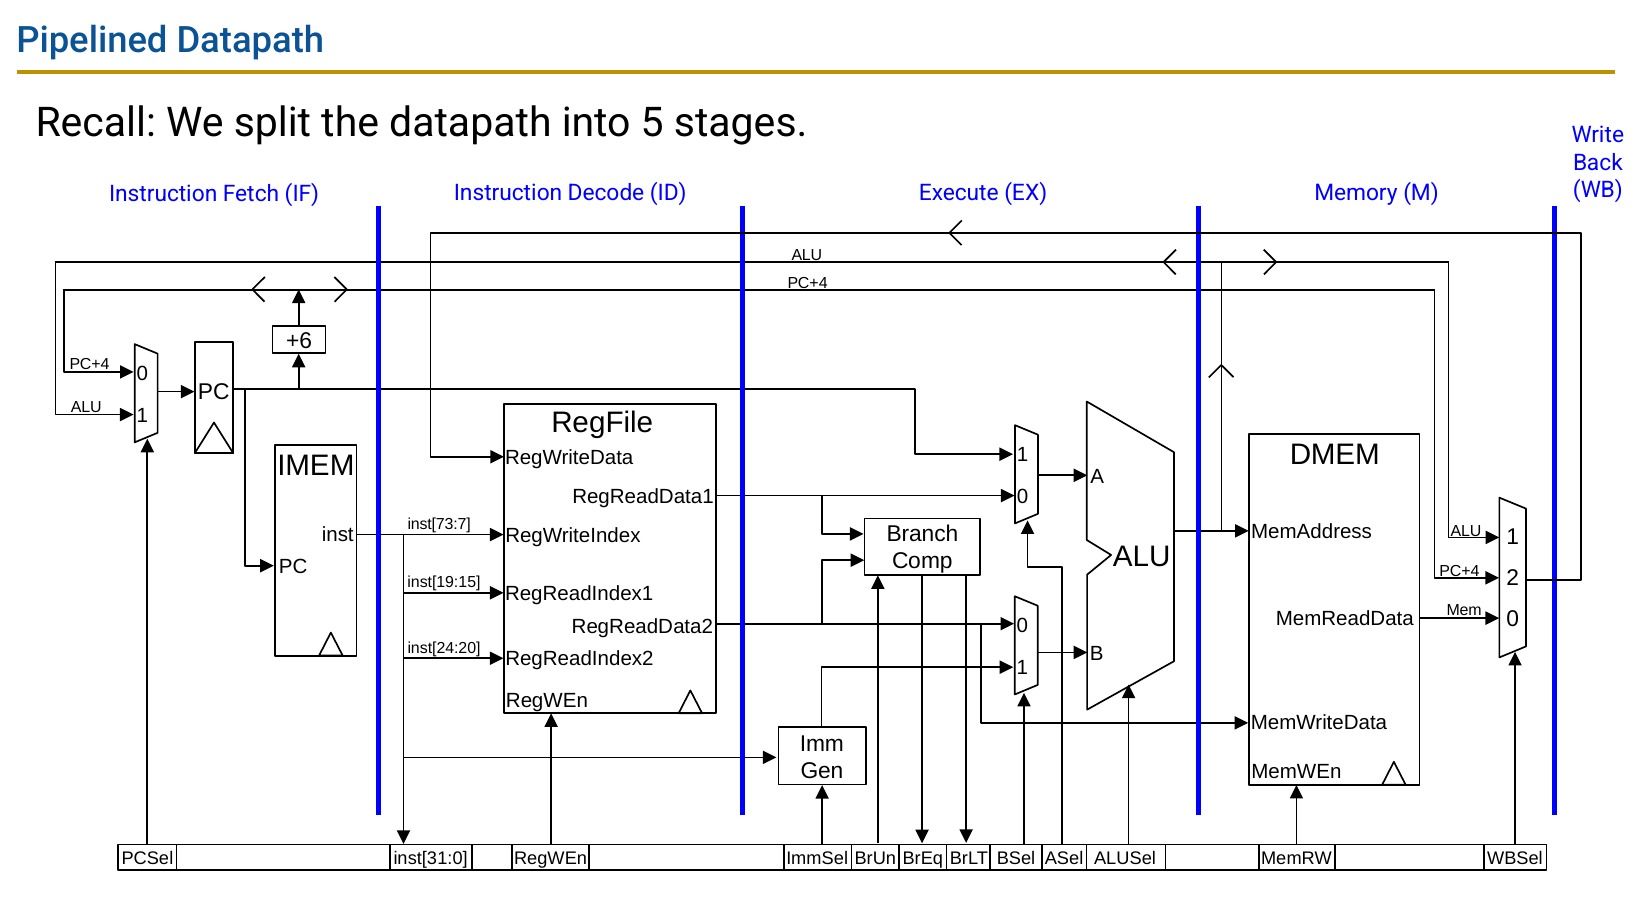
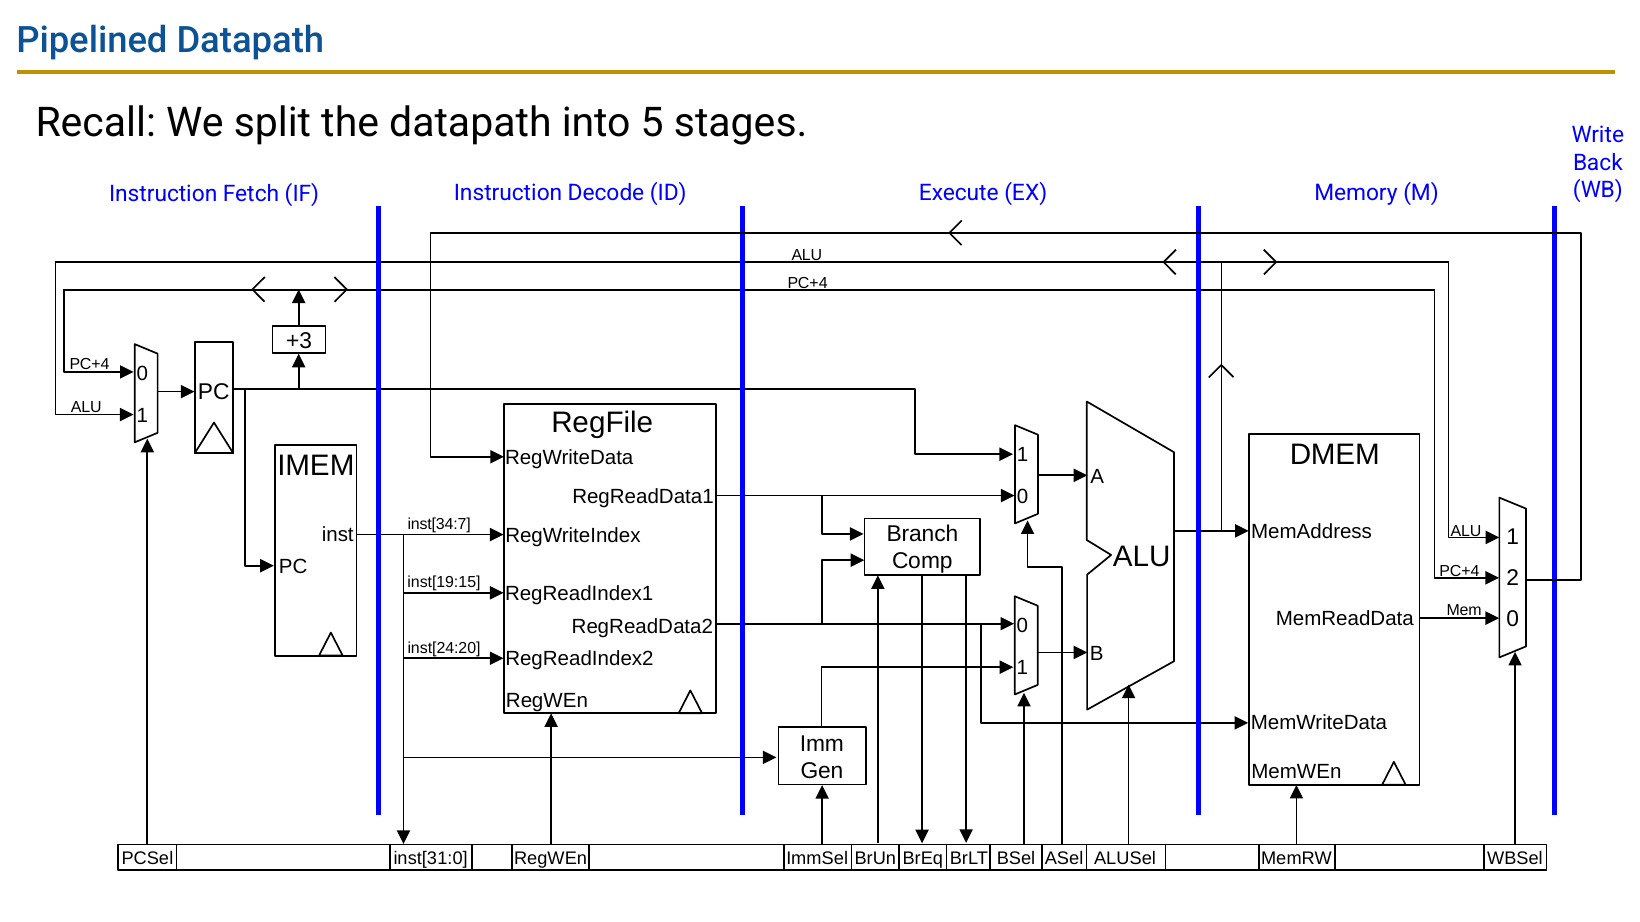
+6: +6 -> +3
inst[73:7: inst[73:7 -> inst[34:7
